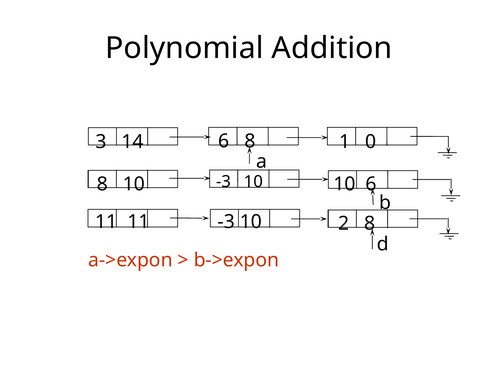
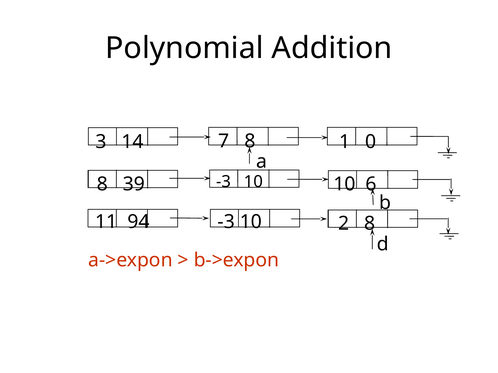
14 6: 6 -> 7
8 10: 10 -> 39
11 11: 11 -> 94
